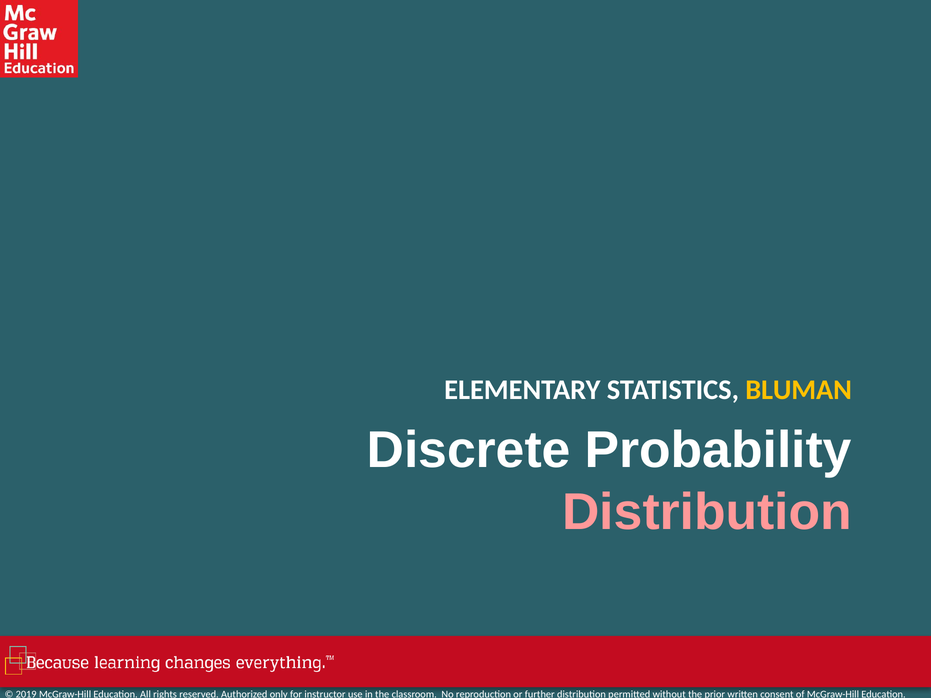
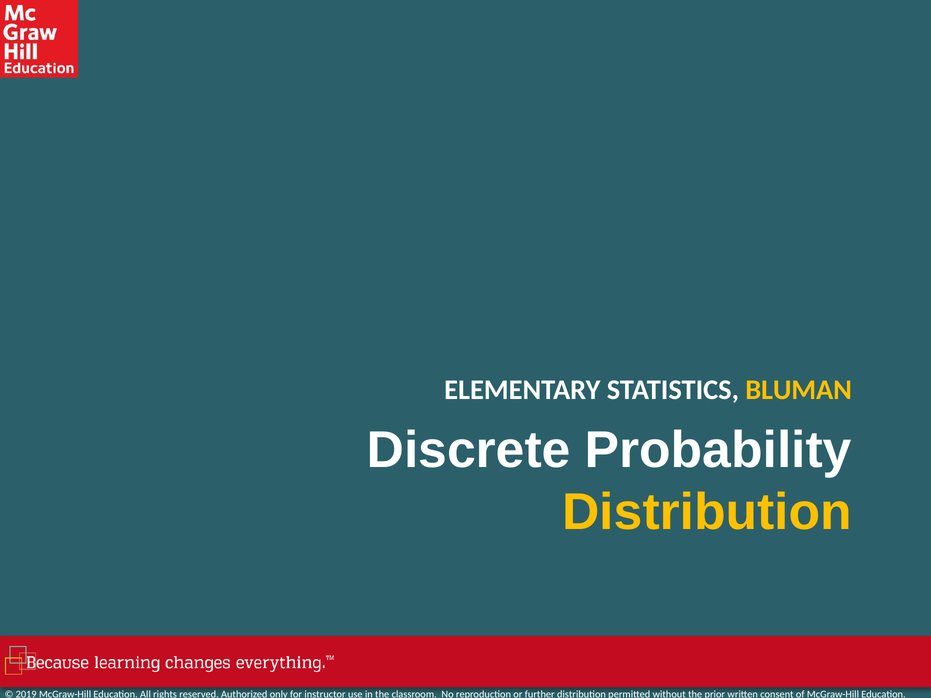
Distribution at (707, 512) colour: pink -> yellow
